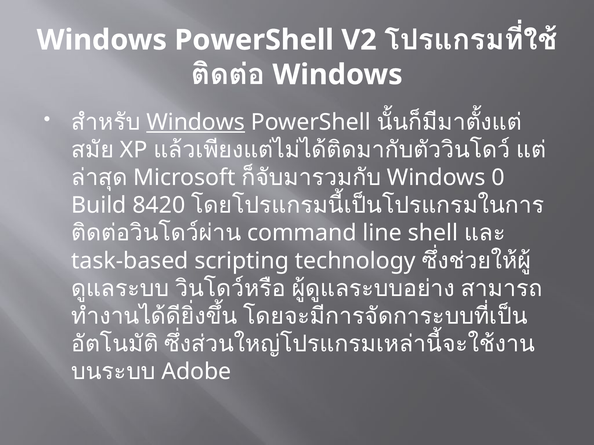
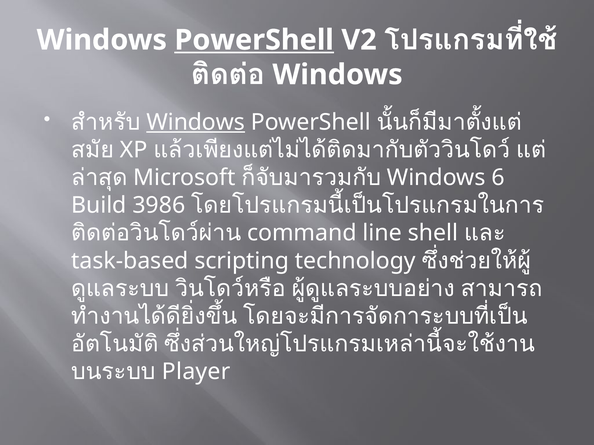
PowerShell at (254, 40) underline: none -> present
0: 0 -> 6
8420: 8420 -> 3986
Adobe: Adobe -> Player
